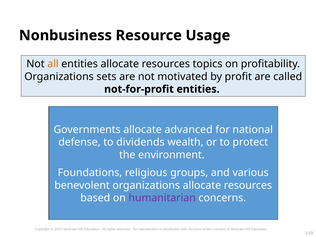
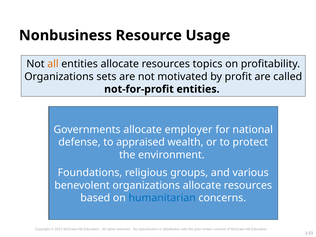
advanced: advanced -> employer
dividends: dividends -> appraised
humanitarian colour: purple -> blue
